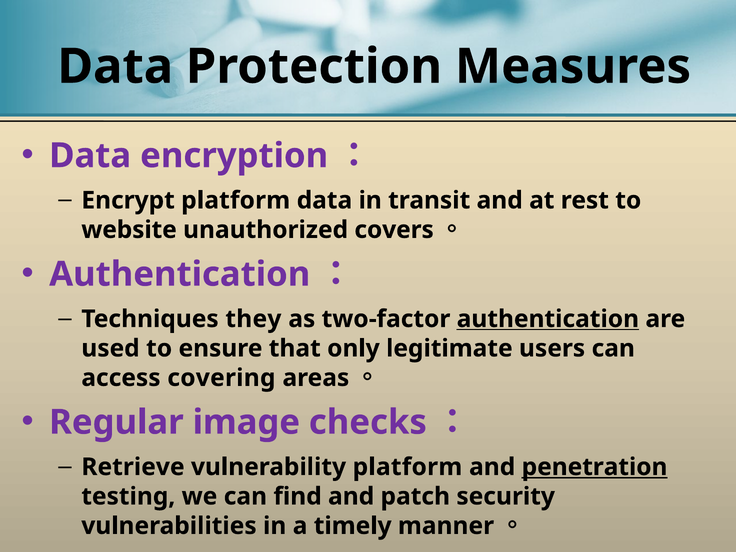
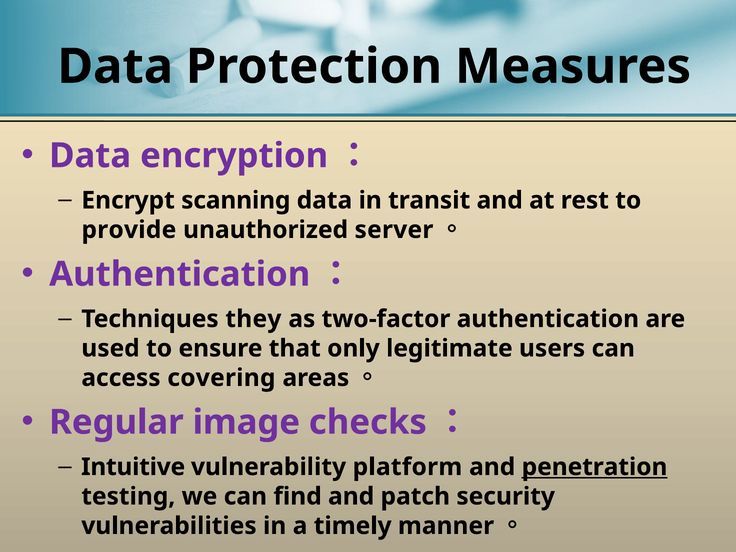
Encrypt platform: platform -> scanning
website: website -> provide
covers: covers -> server
authentication at (548, 319) underline: present -> none
Retrieve: Retrieve -> Intuitive
